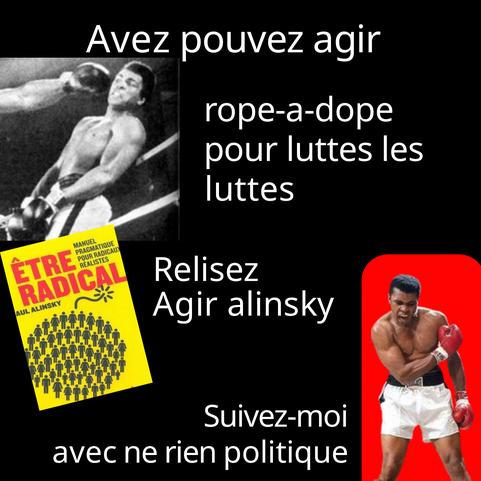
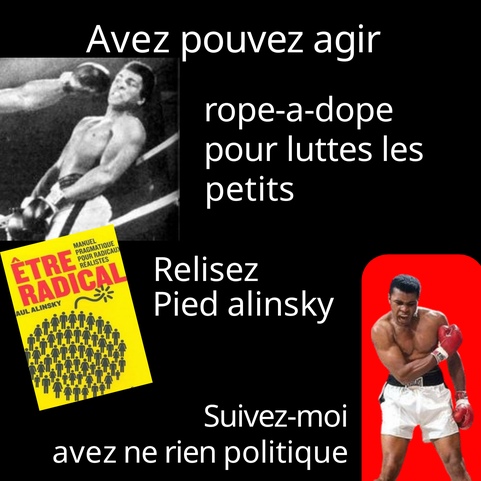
luttes at (250, 190): luttes -> petits
Agir at (186, 305): Agir -> Pied
avec at (85, 453): avec -> avez
